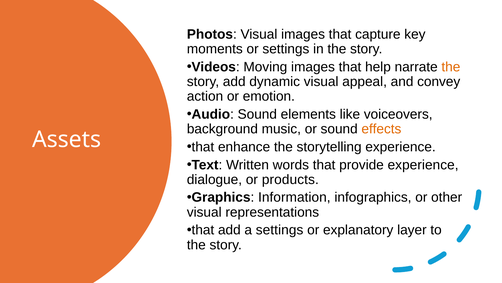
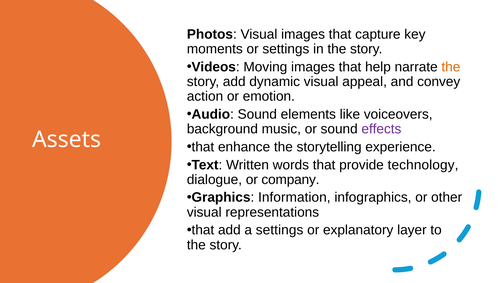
effects colour: orange -> purple
provide experience: experience -> technology
products: products -> company
